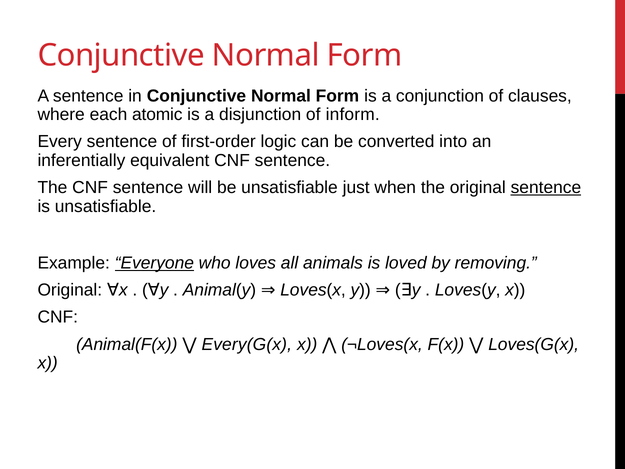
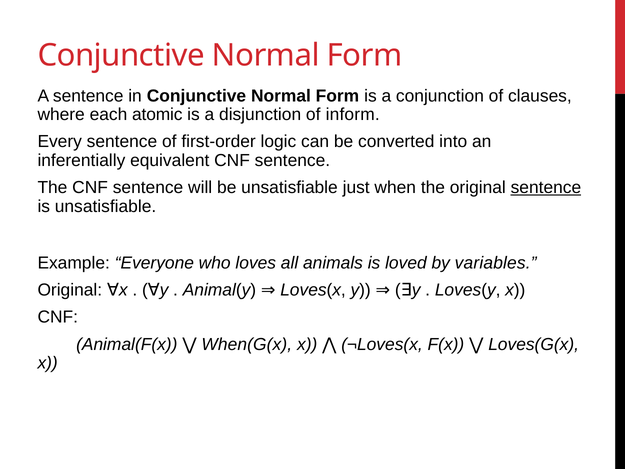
Everyone underline: present -> none
removing: removing -> variables
Every(G(x: Every(G(x -> When(G(x
